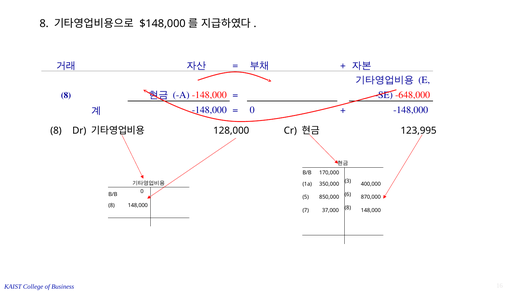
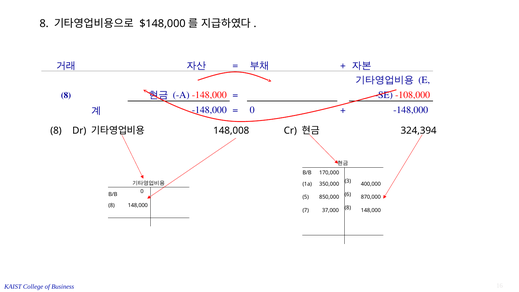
-648,000: -648,000 -> -108,000
128,000: 128,000 -> 148,008
123,995: 123,995 -> 324,394
